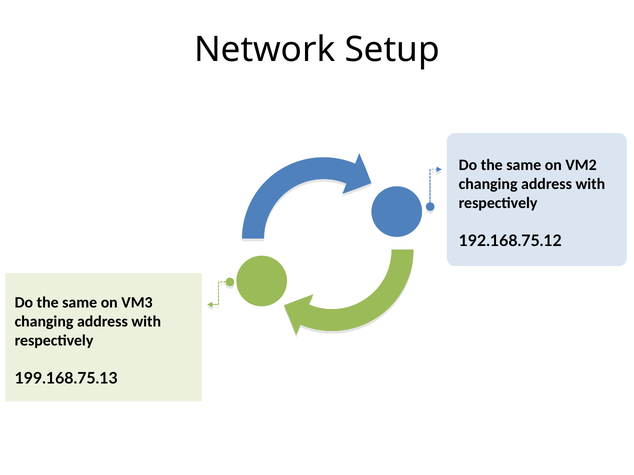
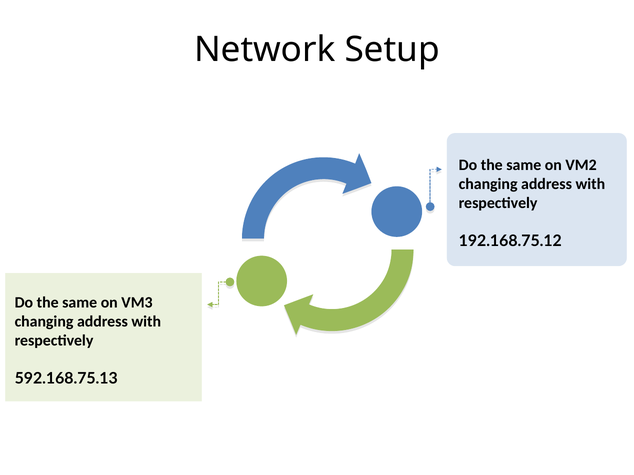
199.168.75.13: 199.168.75.13 -> 592.168.75.13
